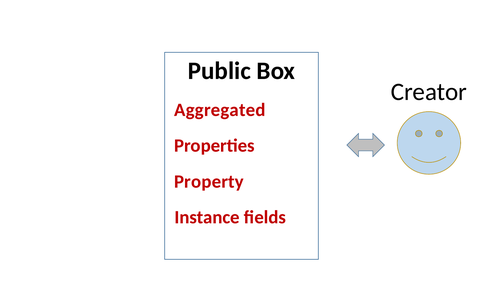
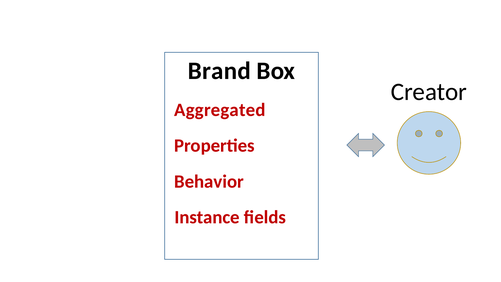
Public: Public -> Brand
Property: Property -> Behavior
